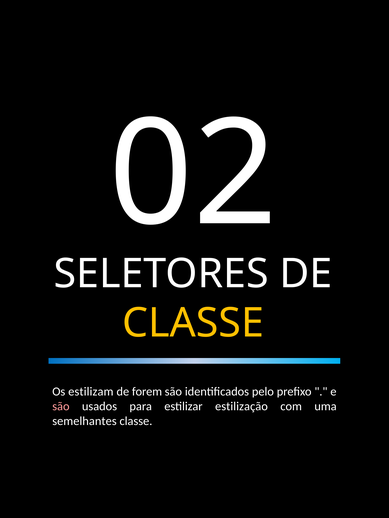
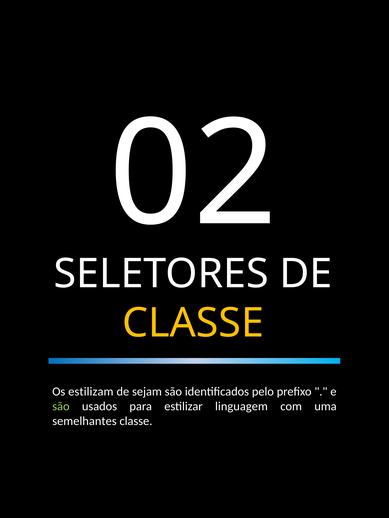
forem: forem -> sejam
são at (61, 407) colour: pink -> light green
estilização: estilização -> linguagem
